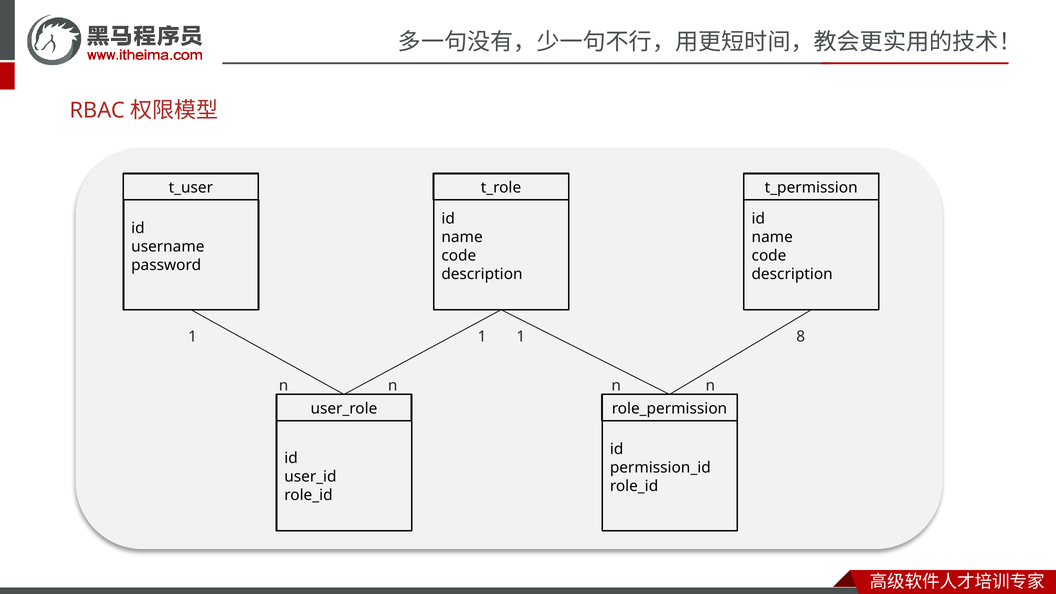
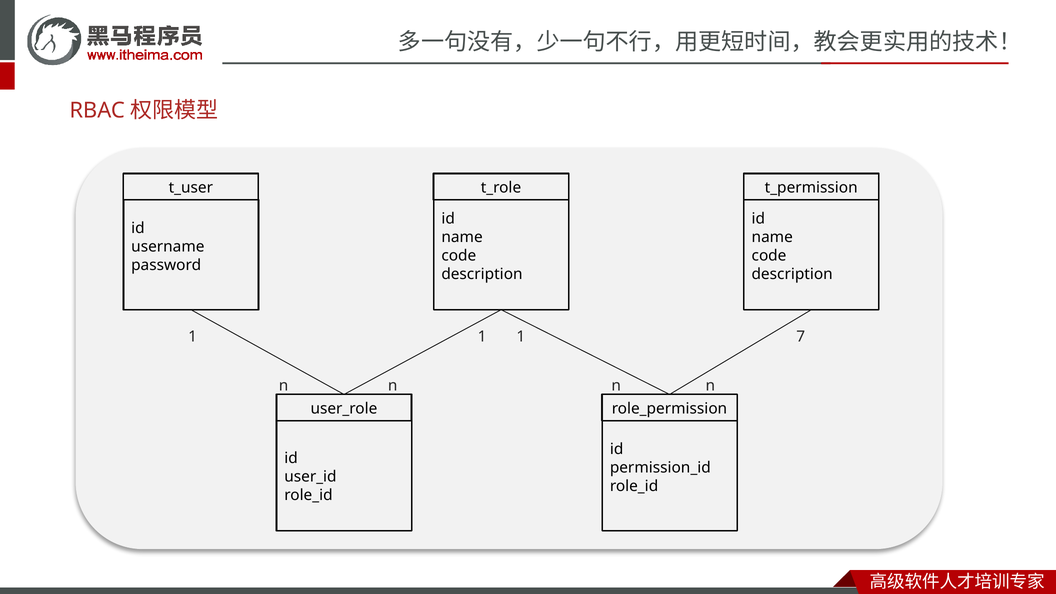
8: 8 -> 7
